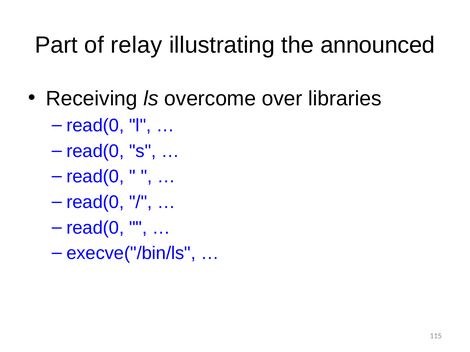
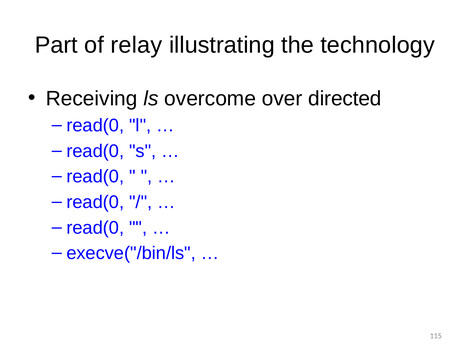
announced: announced -> technology
libraries: libraries -> directed
